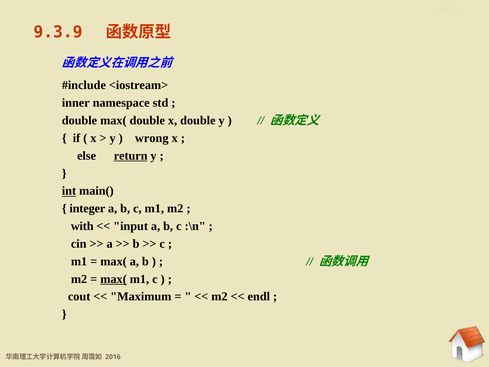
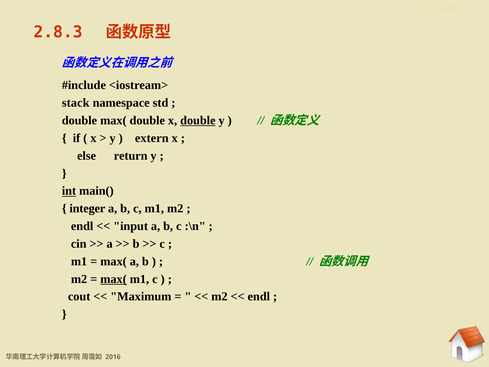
9.3.9: 9.3.9 -> 2.8.3
inner: inner -> stack
double at (198, 120) underline: none -> present
wrong: wrong -> extern
return underline: present -> none
with at (82, 226): with -> endl
